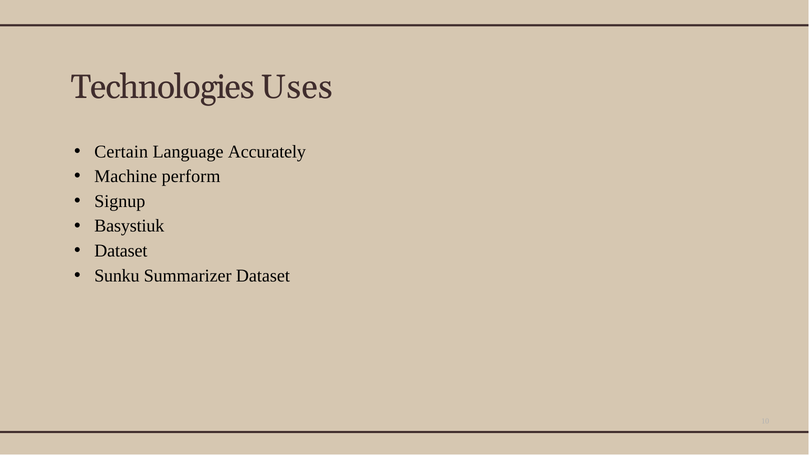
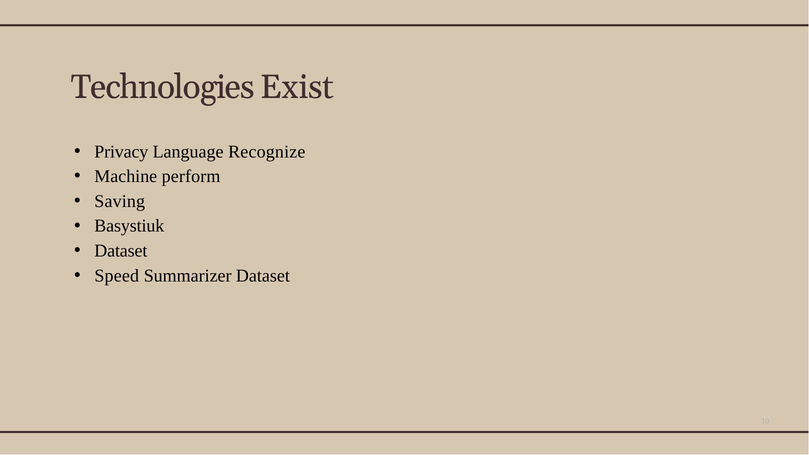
Uses: Uses -> Exist
Certain: Certain -> Privacy
Accurately: Accurately -> Recognize
Signup: Signup -> Saving
Sunku: Sunku -> Speed
